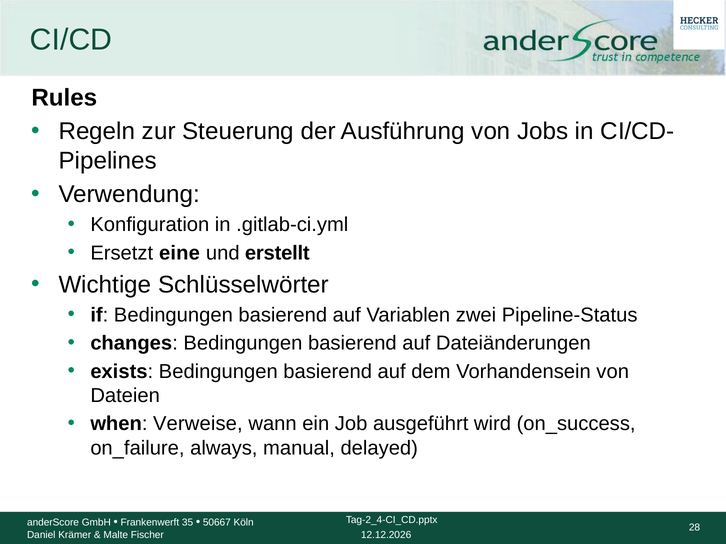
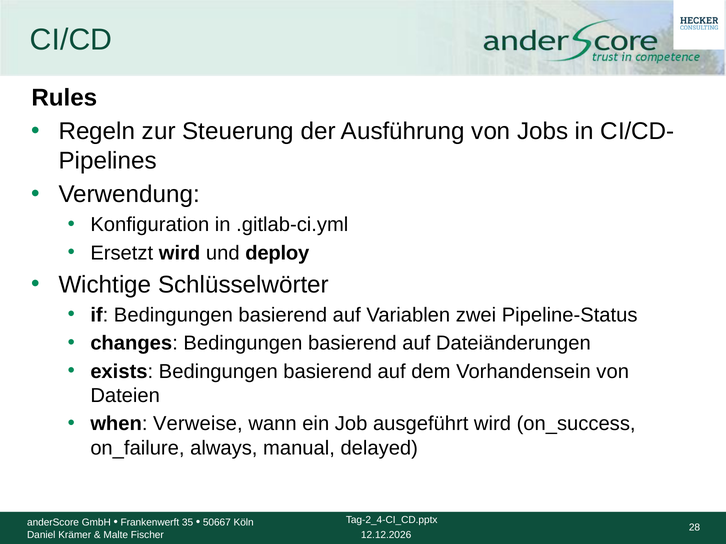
Ersetzt eine: eine -> wird
erstellt: erstellt -> deploy
